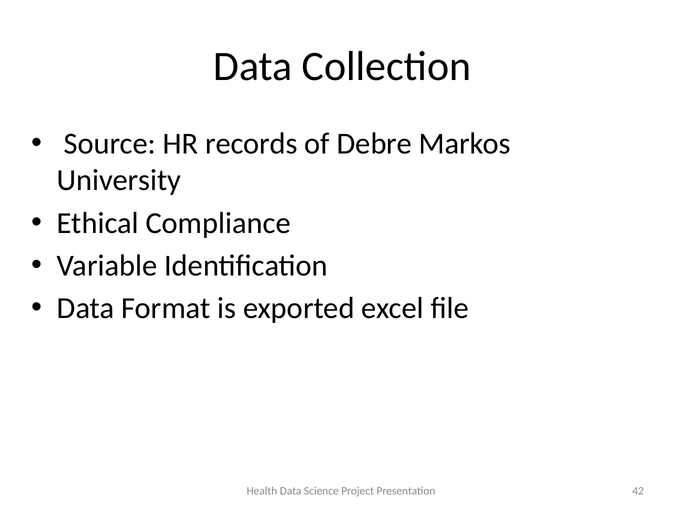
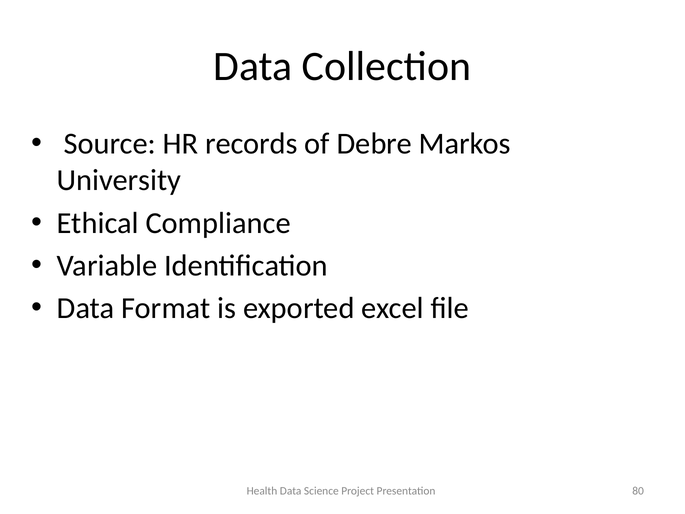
42: 42 -> 80
